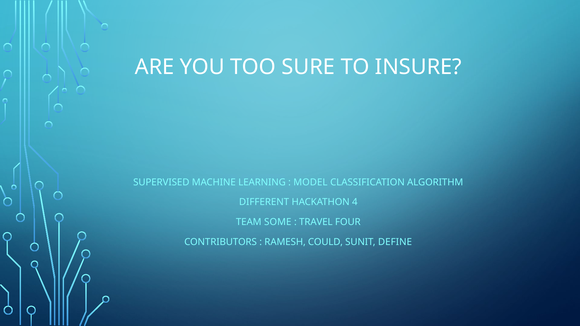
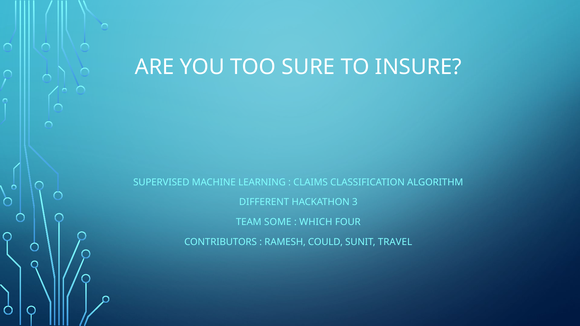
MODEL: MODEL -> CLAIMS
4: 4 -> 3
TRAVEL: TRAVEL -> WHICH
DEFINE: DEFINE -> TRAVEL
